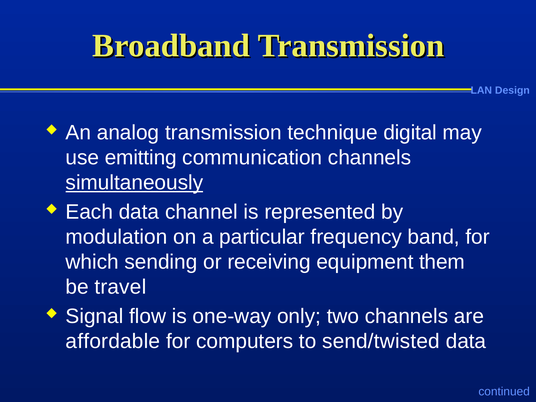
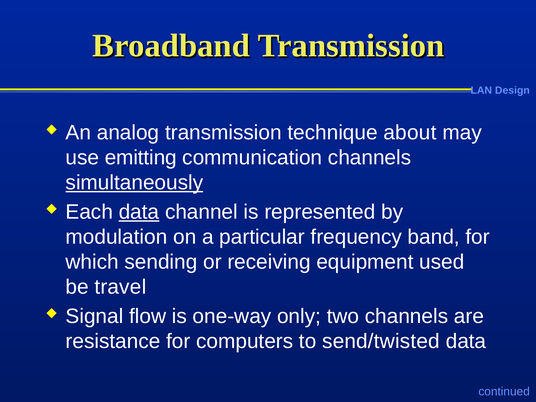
digital: digital -> about
data at (139, 212) underline: none -> present
them: them -> used
affordable: affordable -> resistance
